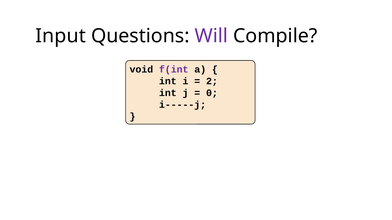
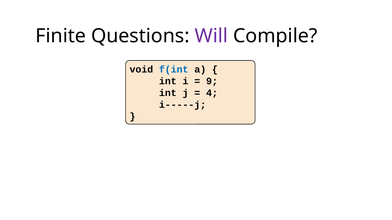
Input: Input -> Finite
f(int colour: purple -> blue
2: 2 -> 9
0: 0 -> 4
